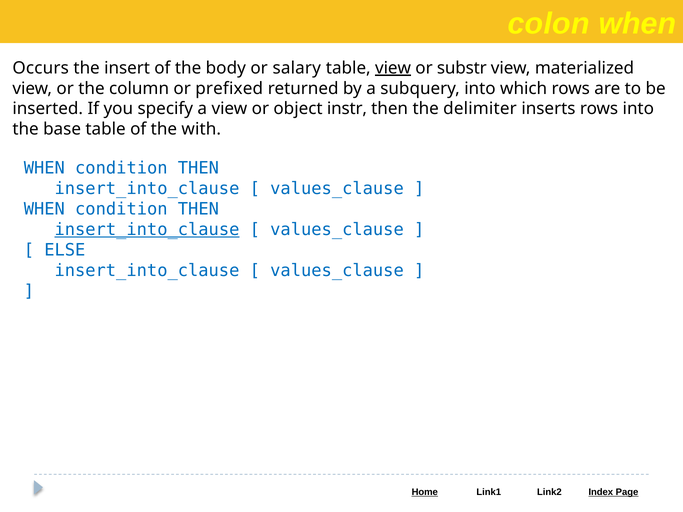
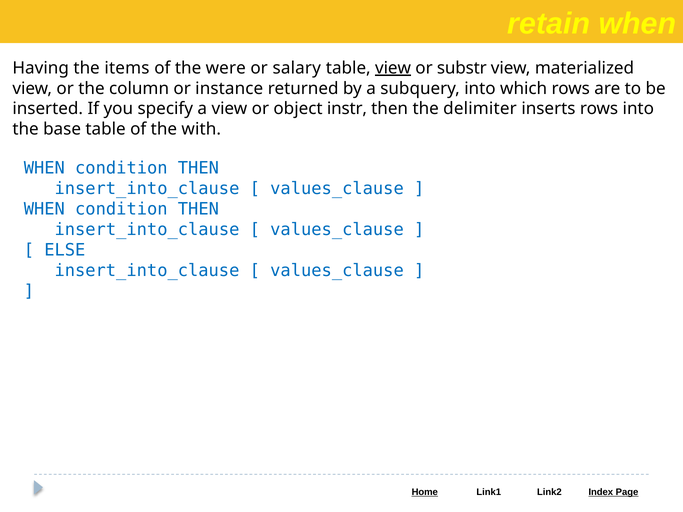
colon: colon -> retain
Occurs: Occurs -> Having
insert: insert -> items
body: body -> were
prefixed: prefixed -> instance
insert_into_clause at (147, 230) underline: present -> none
